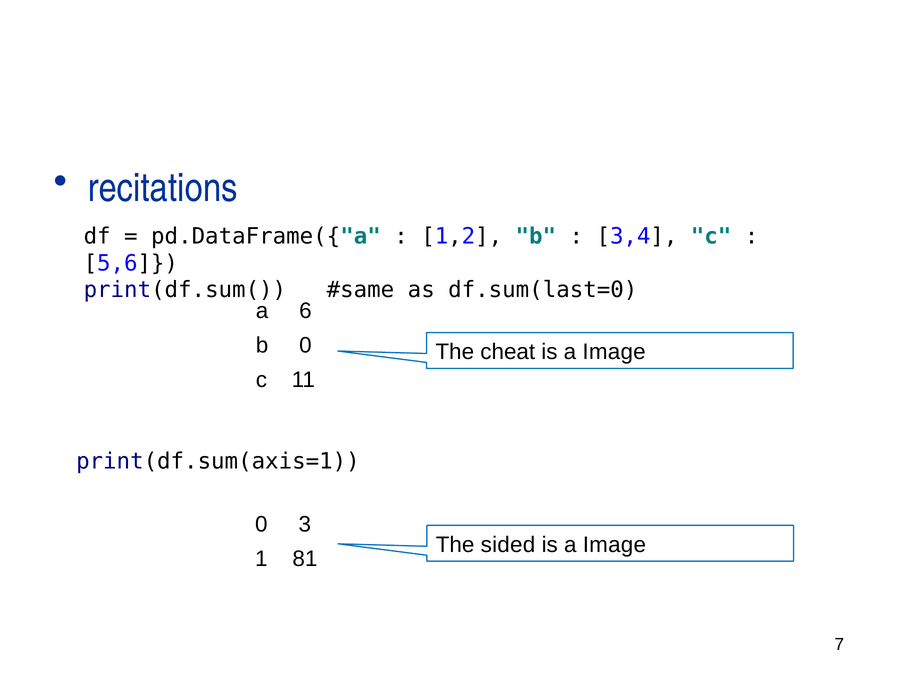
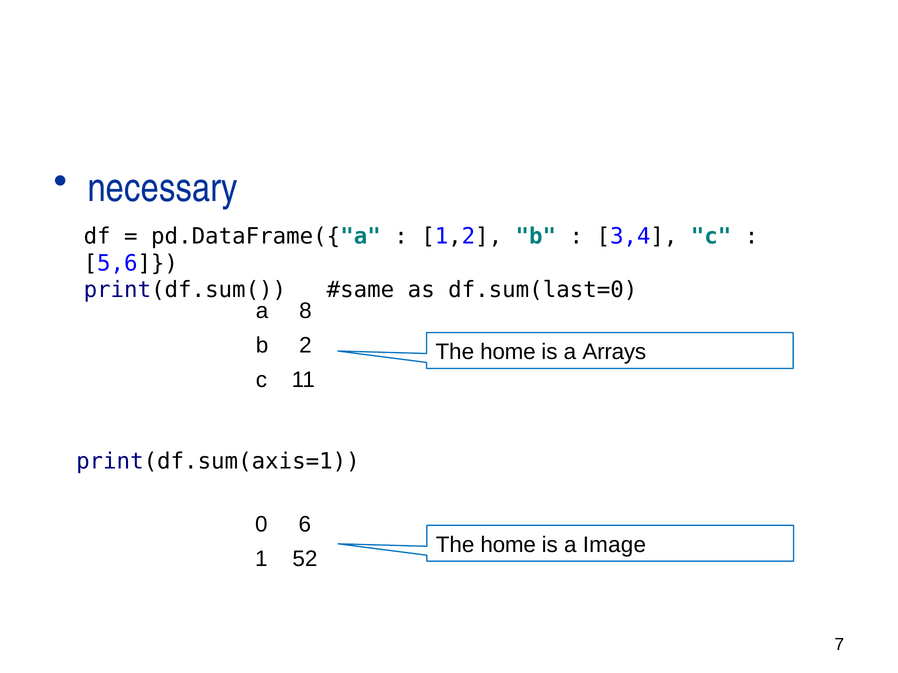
recitations: recitations -> necessary
6: 6 -> 8
b 0: 0 -> 2
cheat at (508, 352): cheat -> home
Image at (614, 352): Image -> Arrays
3: 3 -> 6
sided at (508, 545): sided -> home
81: 81 -> 52
